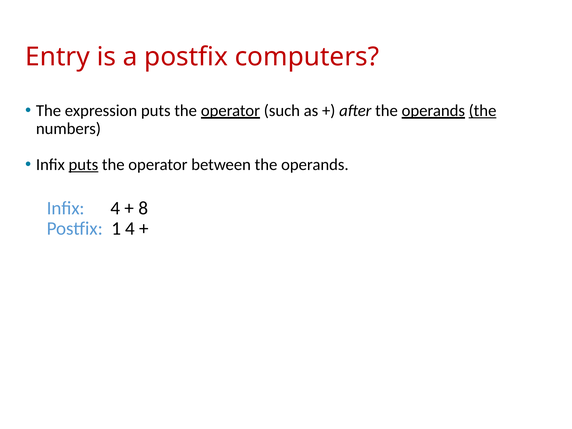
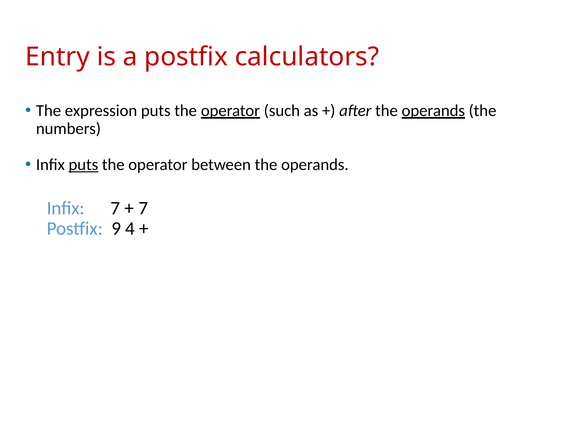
computers: computers -> calculators
the at (483, 111) underline: present -> none
Infix 4: 4 -> 7
8 at (143, 208): 8 -> 7
1: 1 -> 9
